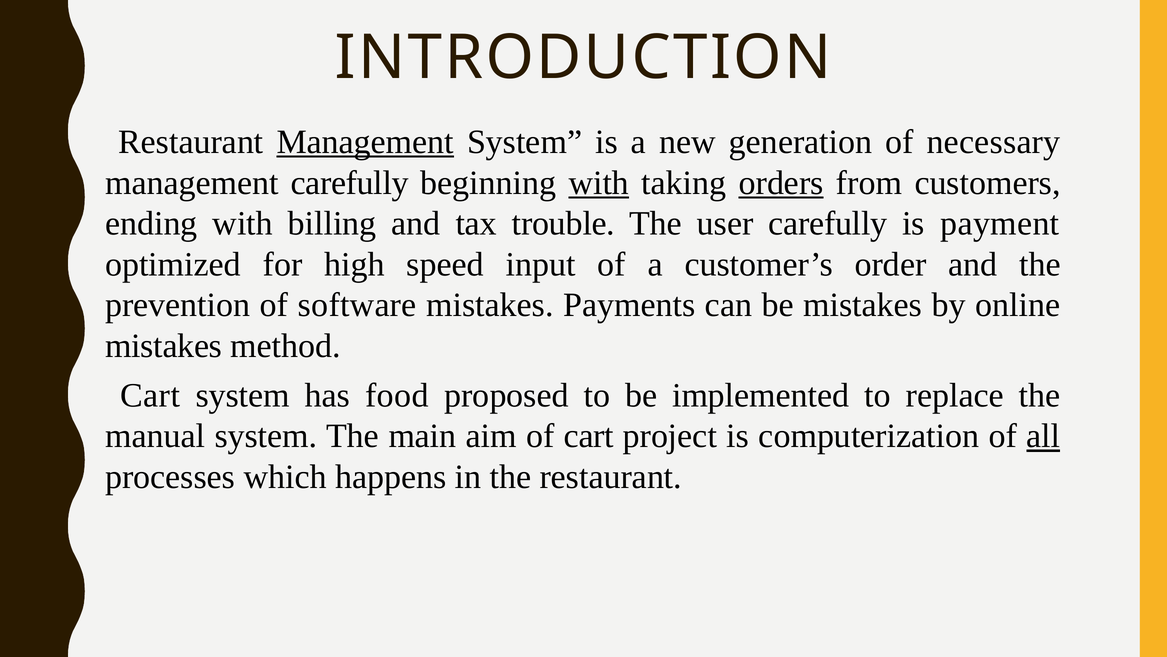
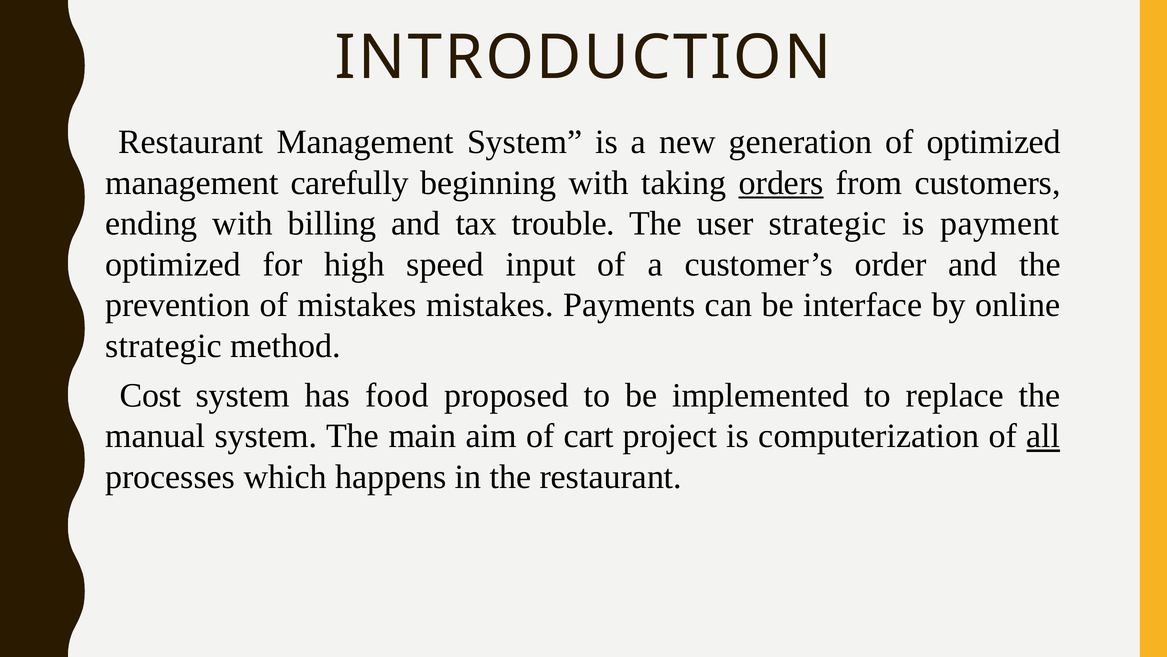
Management at (365, 142) underline: present -> none
of necessary: necessary -> optimized
with at (599, 183) underline: present -> none
user carefully: carefully -> strategic
of software: software -> mistakes
be mistakes: mistakes -> interface
mistakes at (164, 346): mistakes -> strategic
Cart at (150, 395): Cart -> Cost
